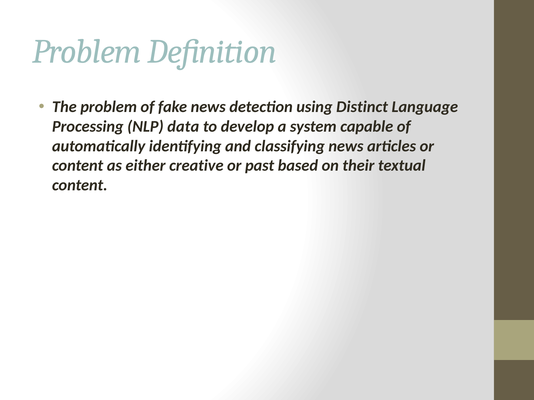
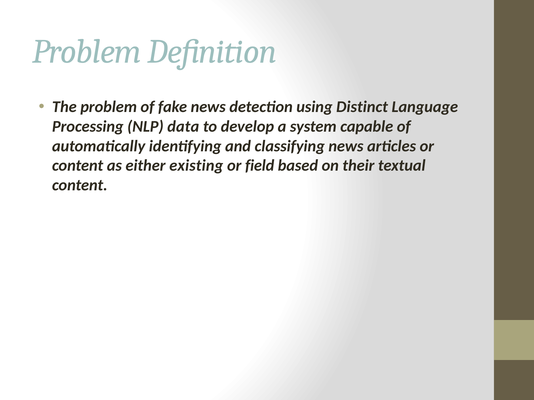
creative: creative -> existing
past: past -> field
